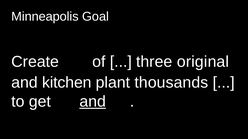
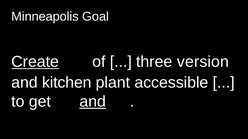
Create underline: none -> present
original: original -> version
thousands: thousands -> accessible
